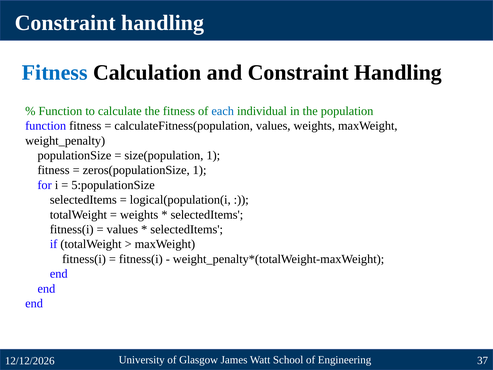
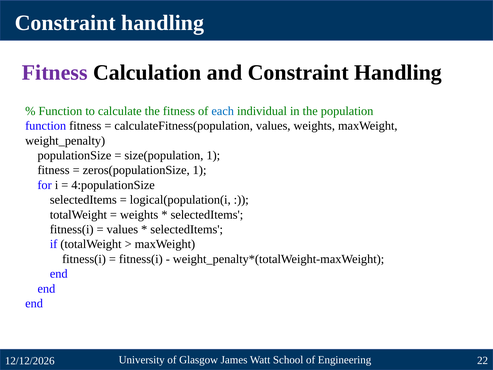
Fitness at (55, 73) colour: blue -> purple
5:populationSize: 5:populationSize -> 4:populationSize
37: 37 -> 22
